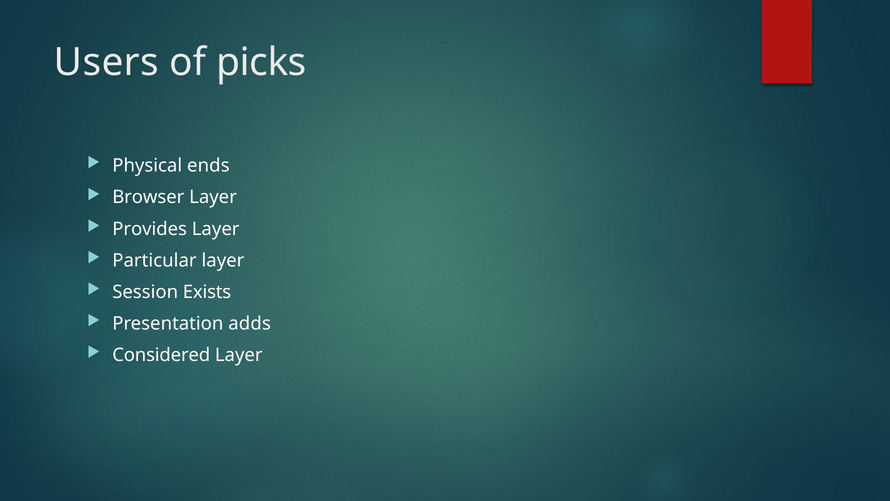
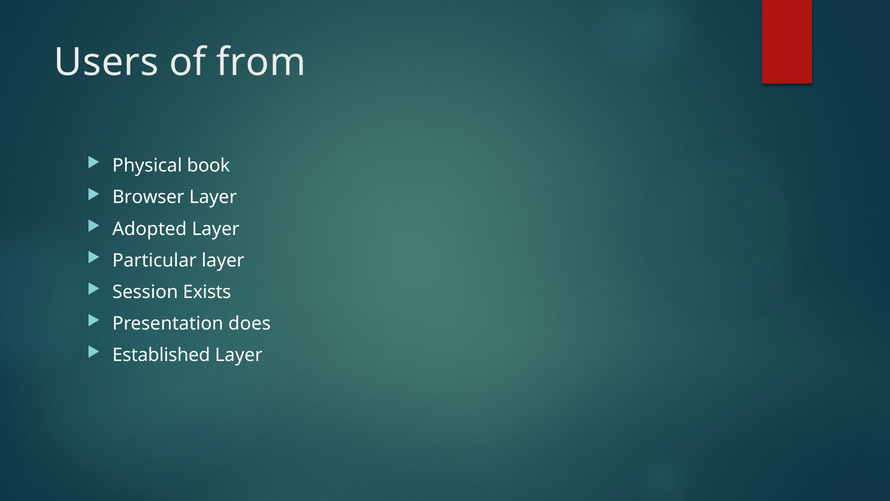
picks: picks -> from
ends: ends -> book
Provides: Provides -> Adopted
adds: adds -> does
Considered: Considered -> Established
